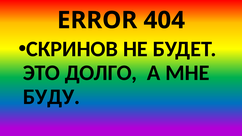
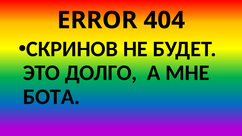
БУДУ: БУДУ -> БОТА
